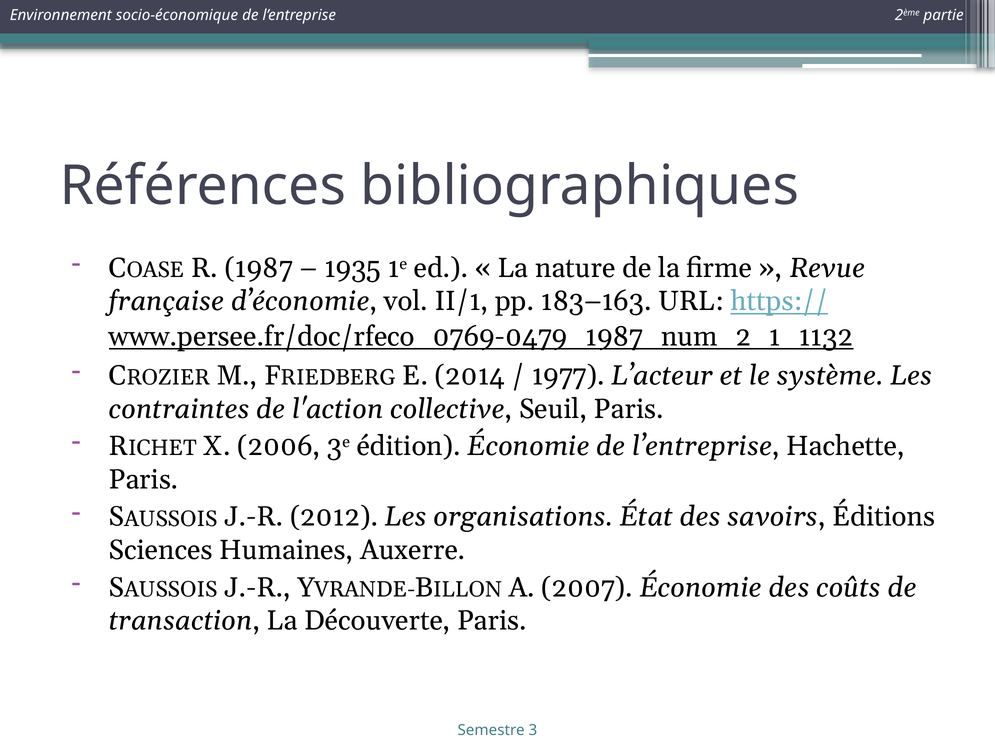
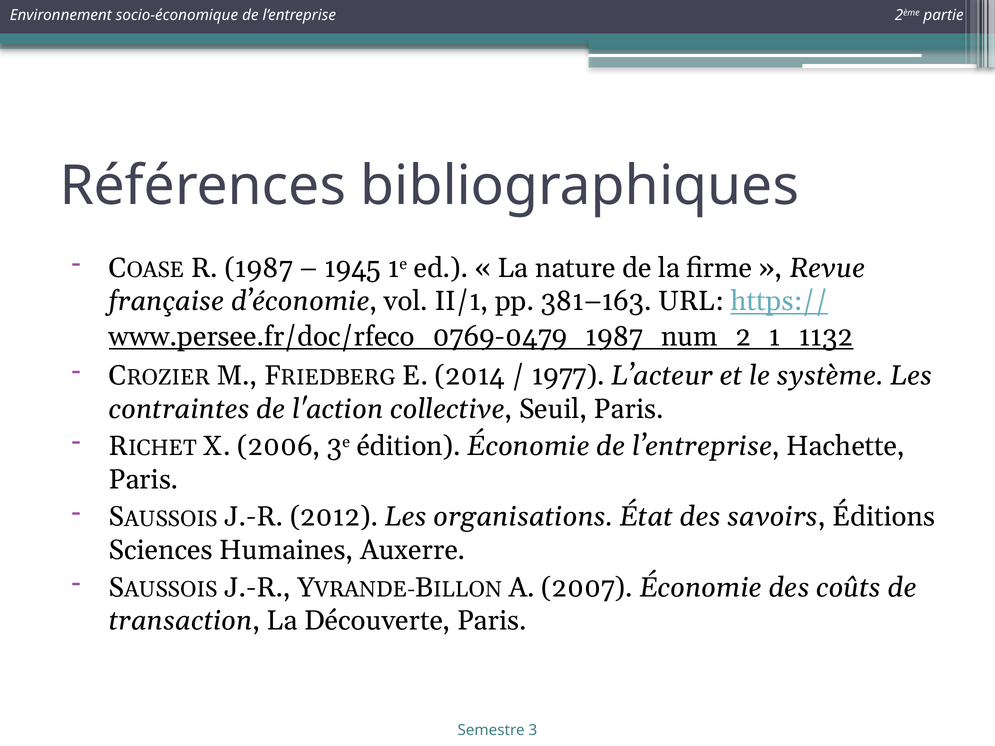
1935: 1935 -> 1945
183–163: 183–163 -> 381–163
